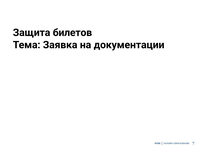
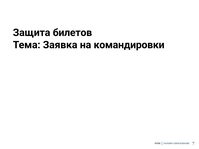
документации: документации -> командировки
